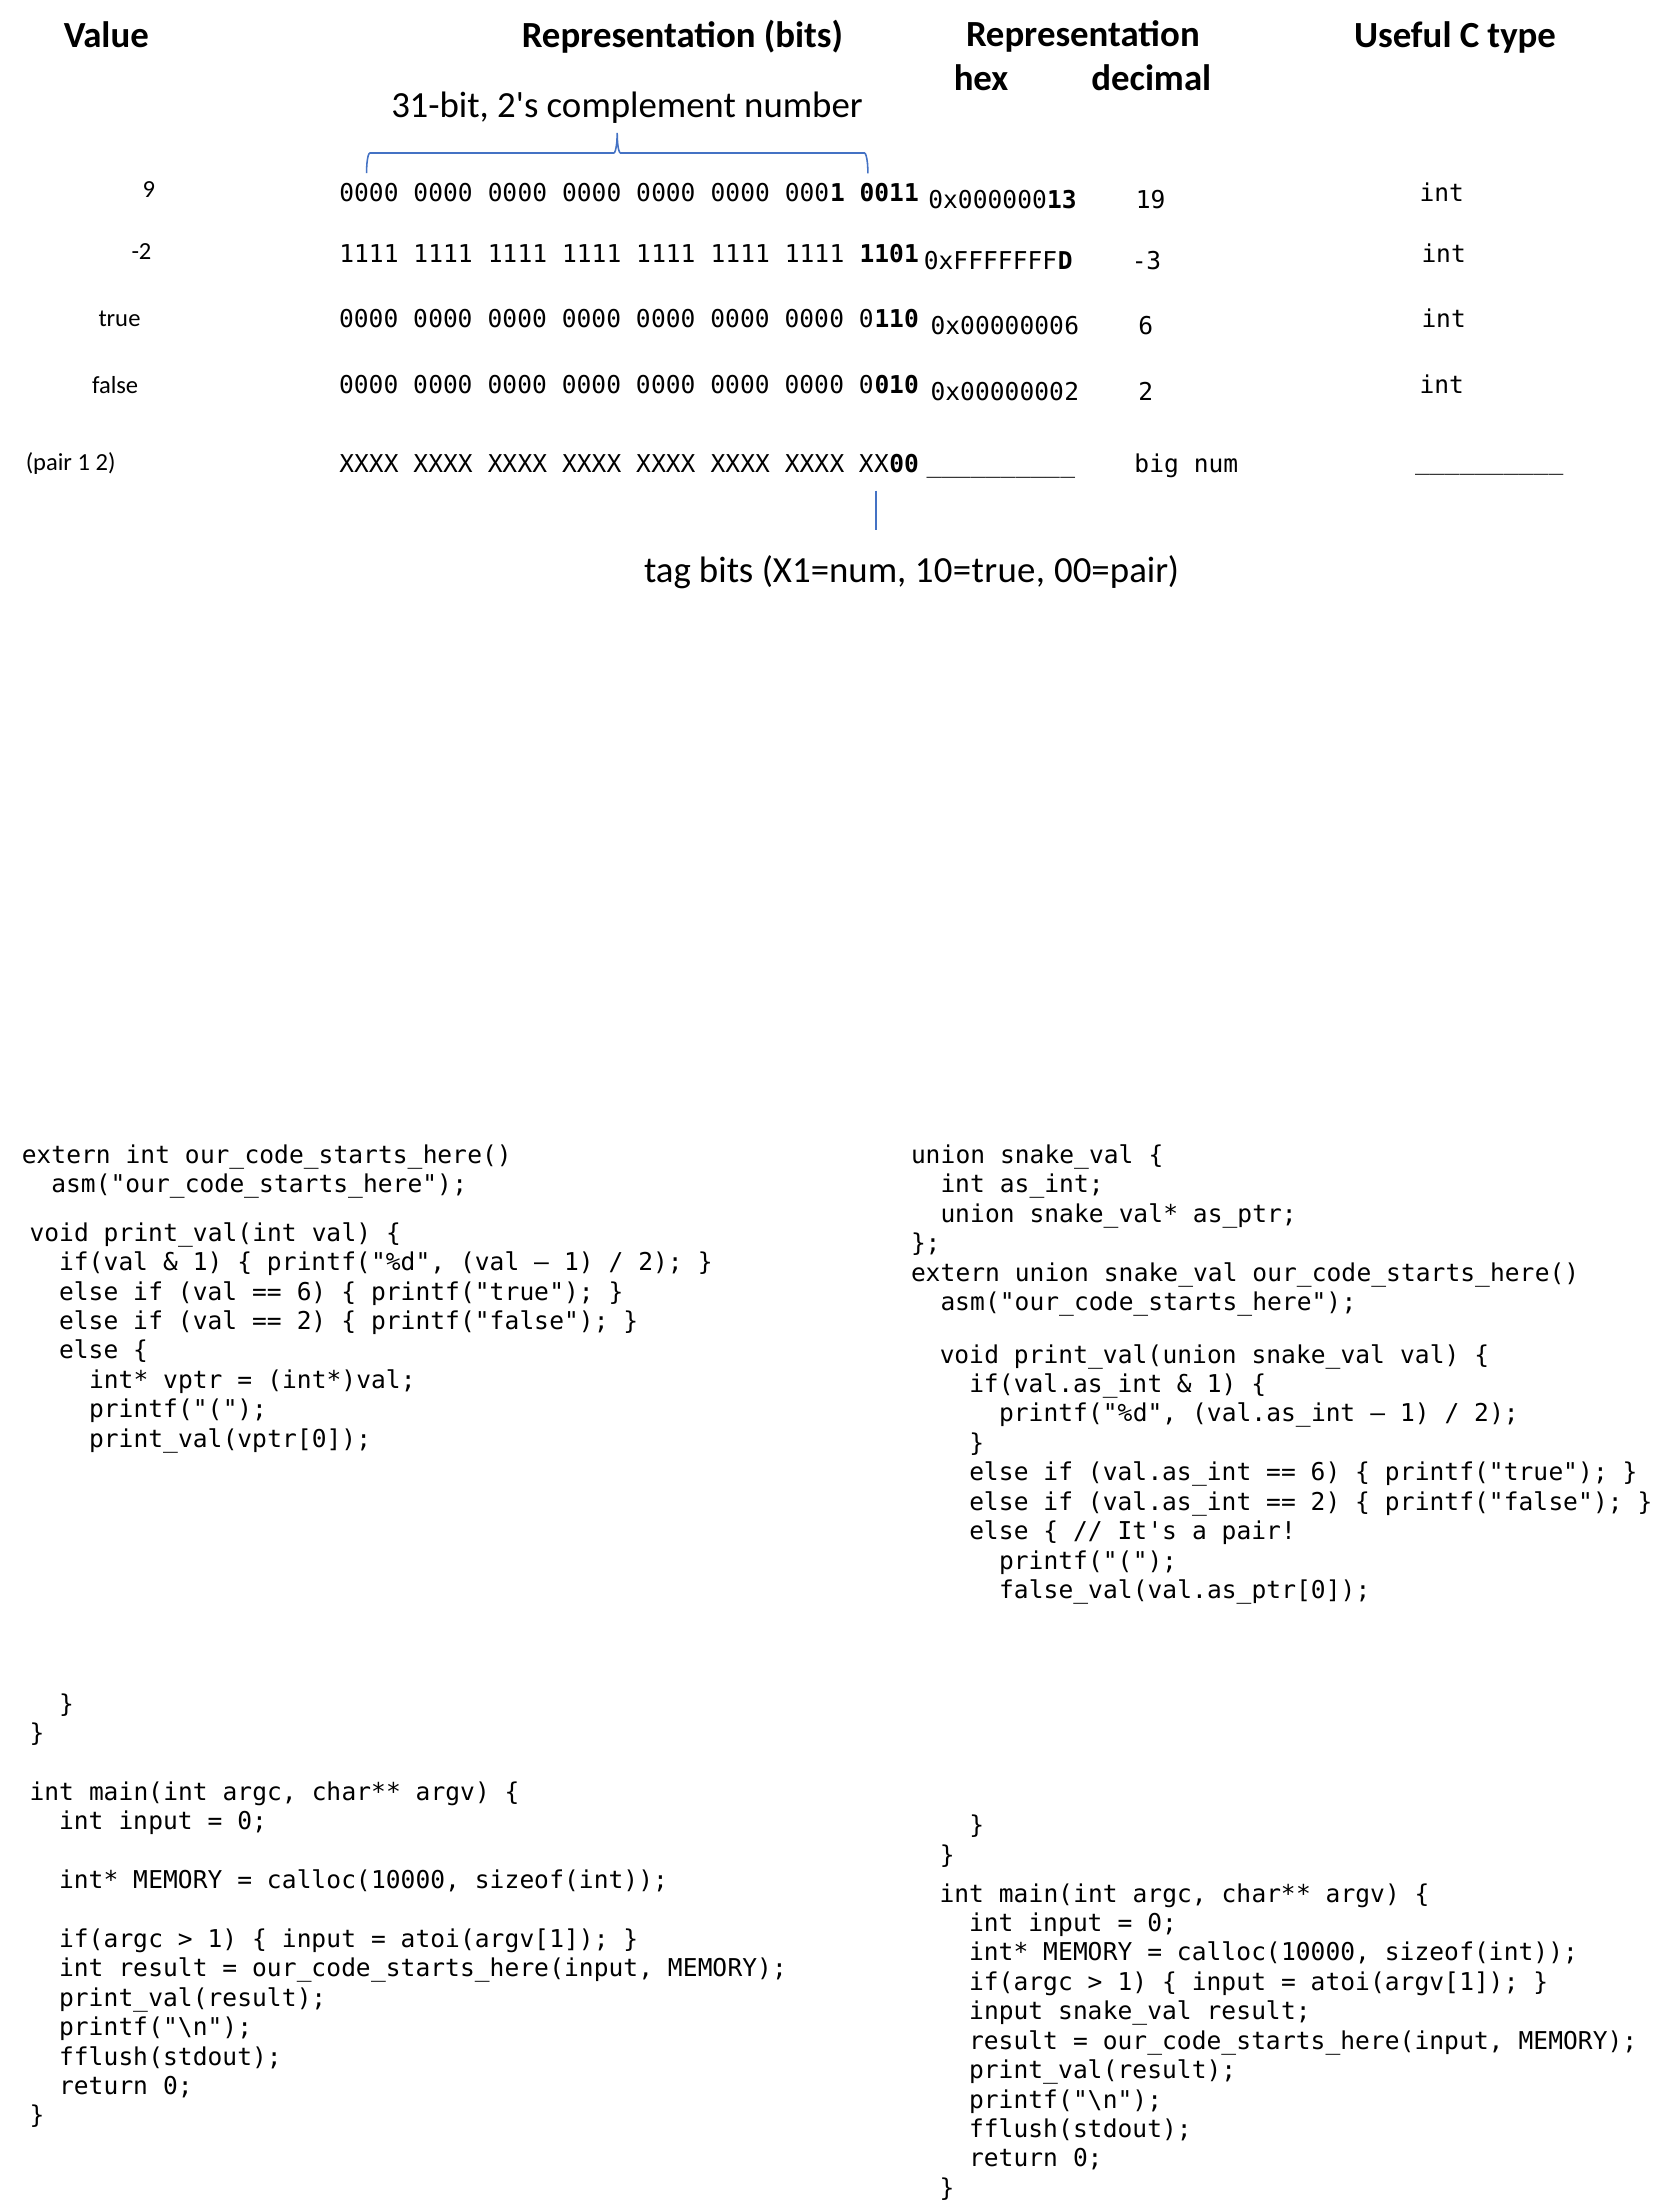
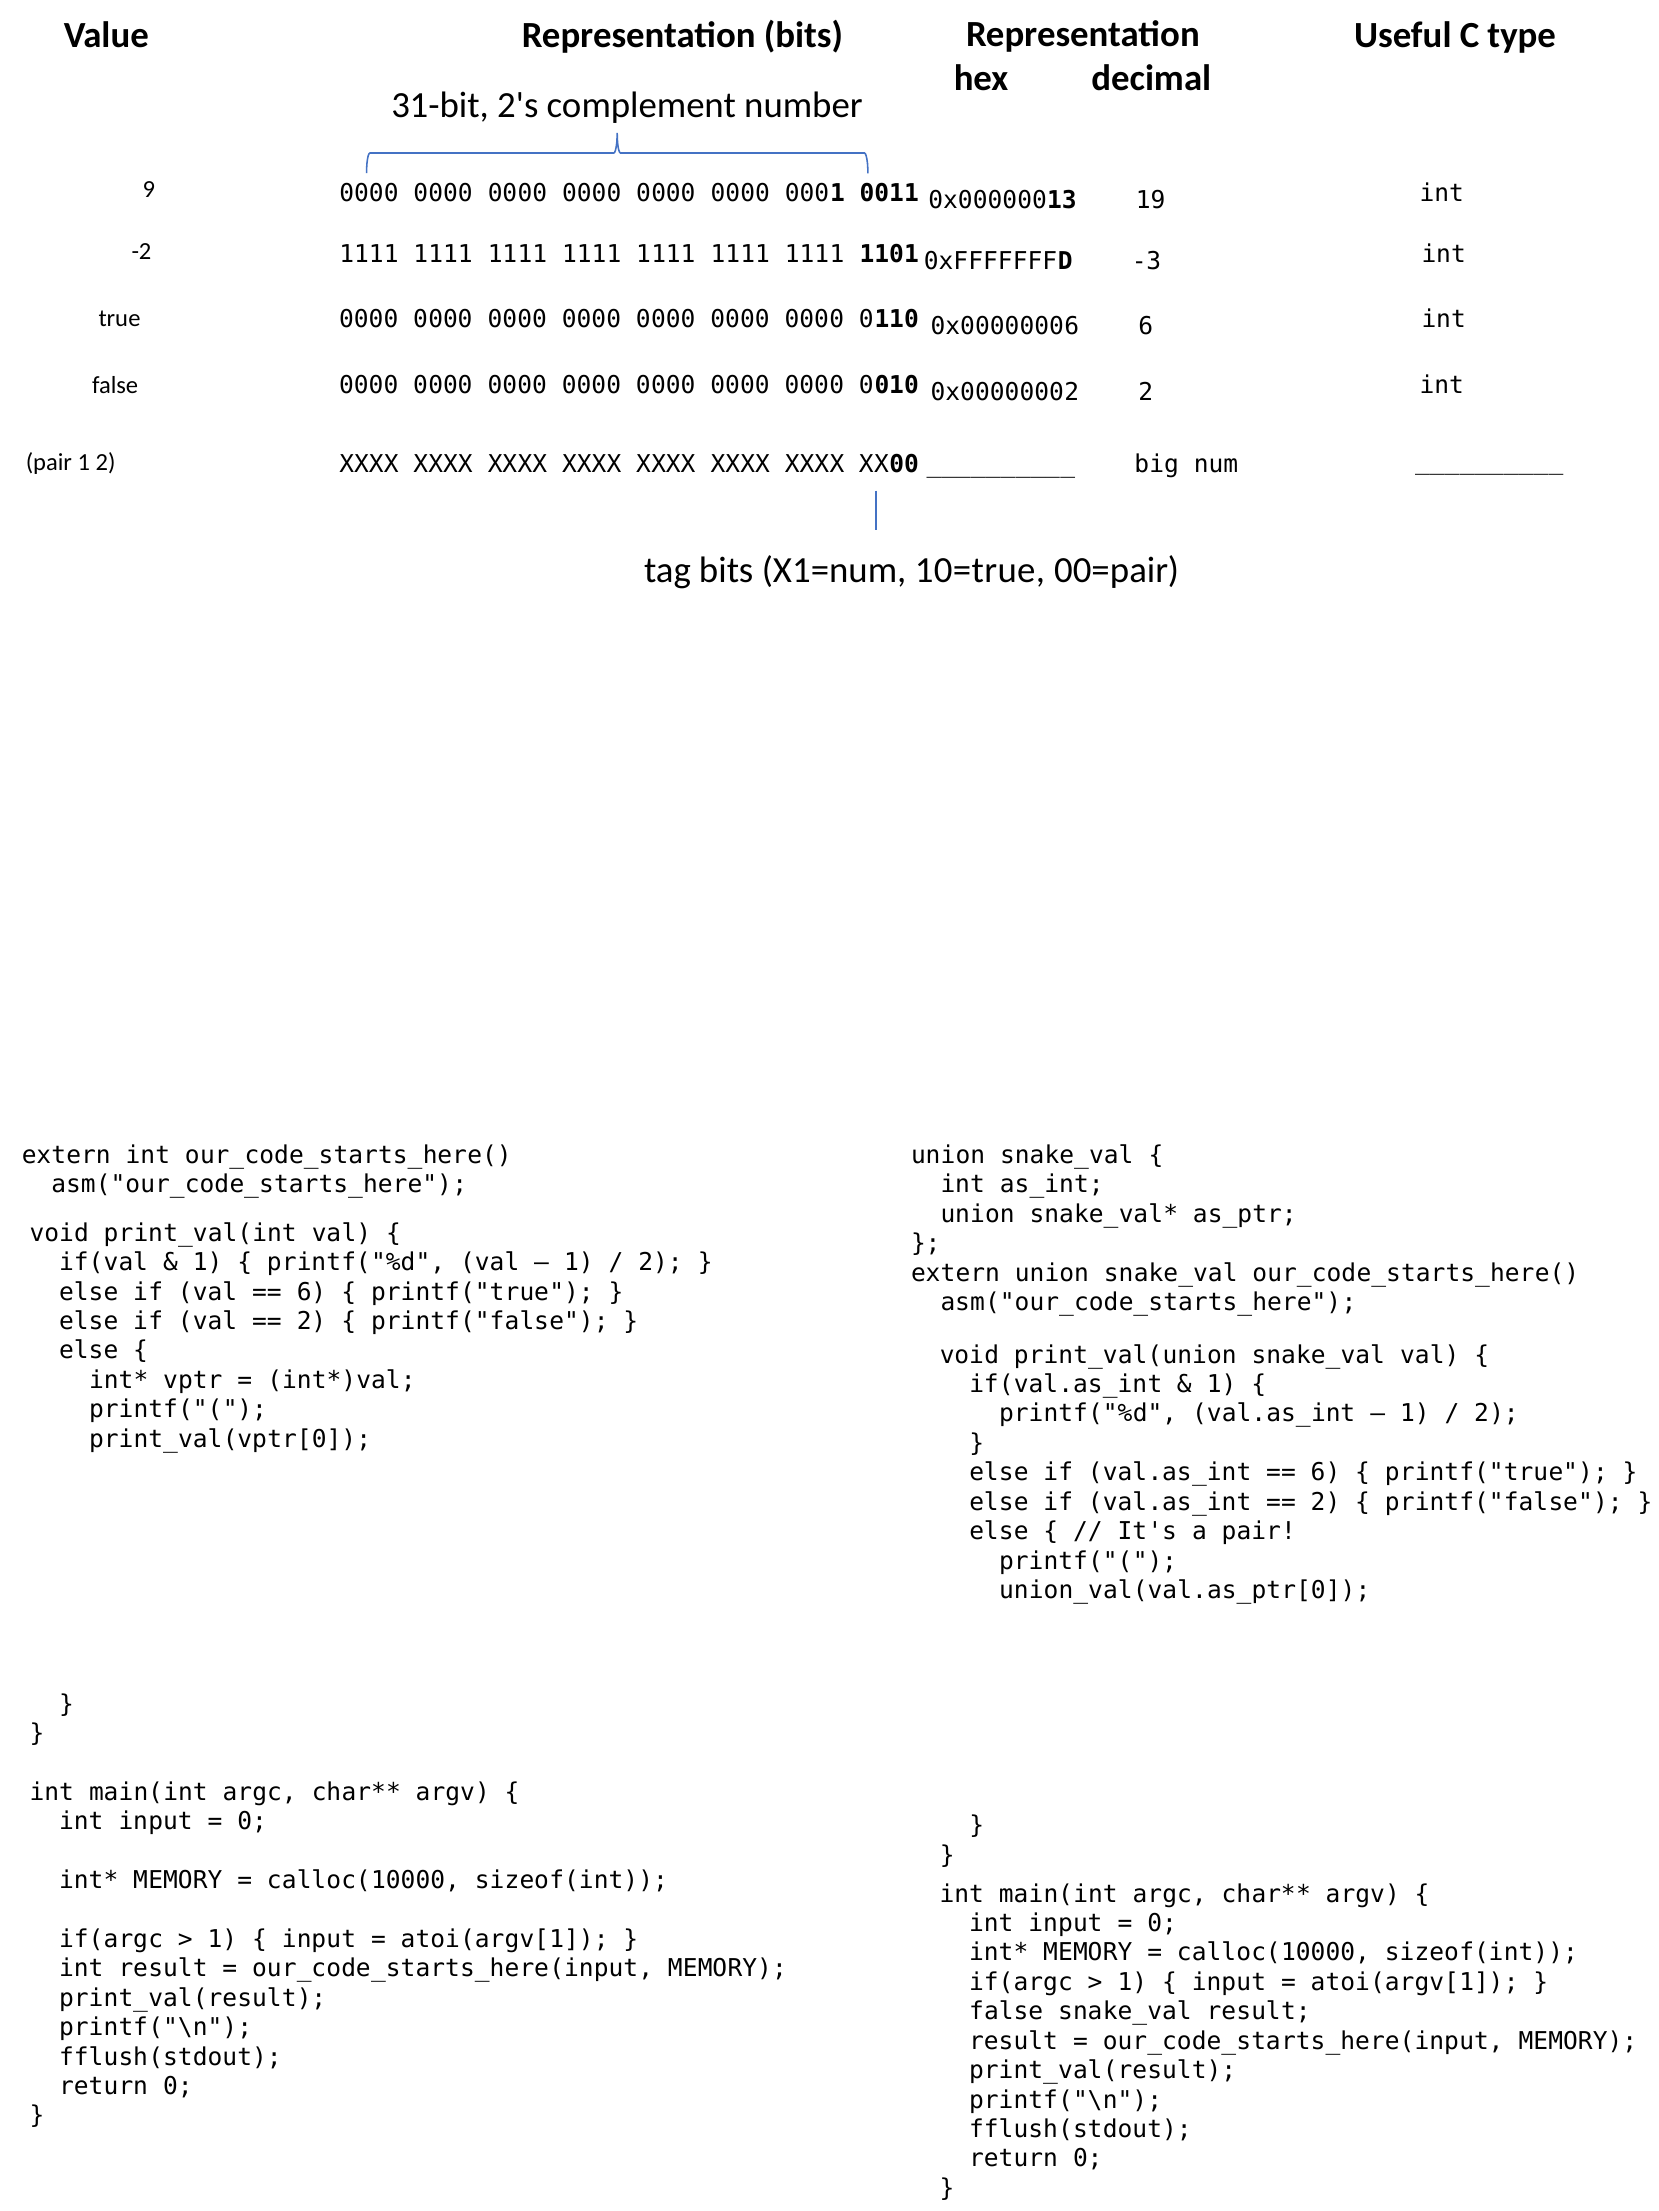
false_val(val.as_ptr[0: false_val(val.as_ptr[0 -> union_val(val.as_ptr[0
input at (1006, 2013): input -> false
